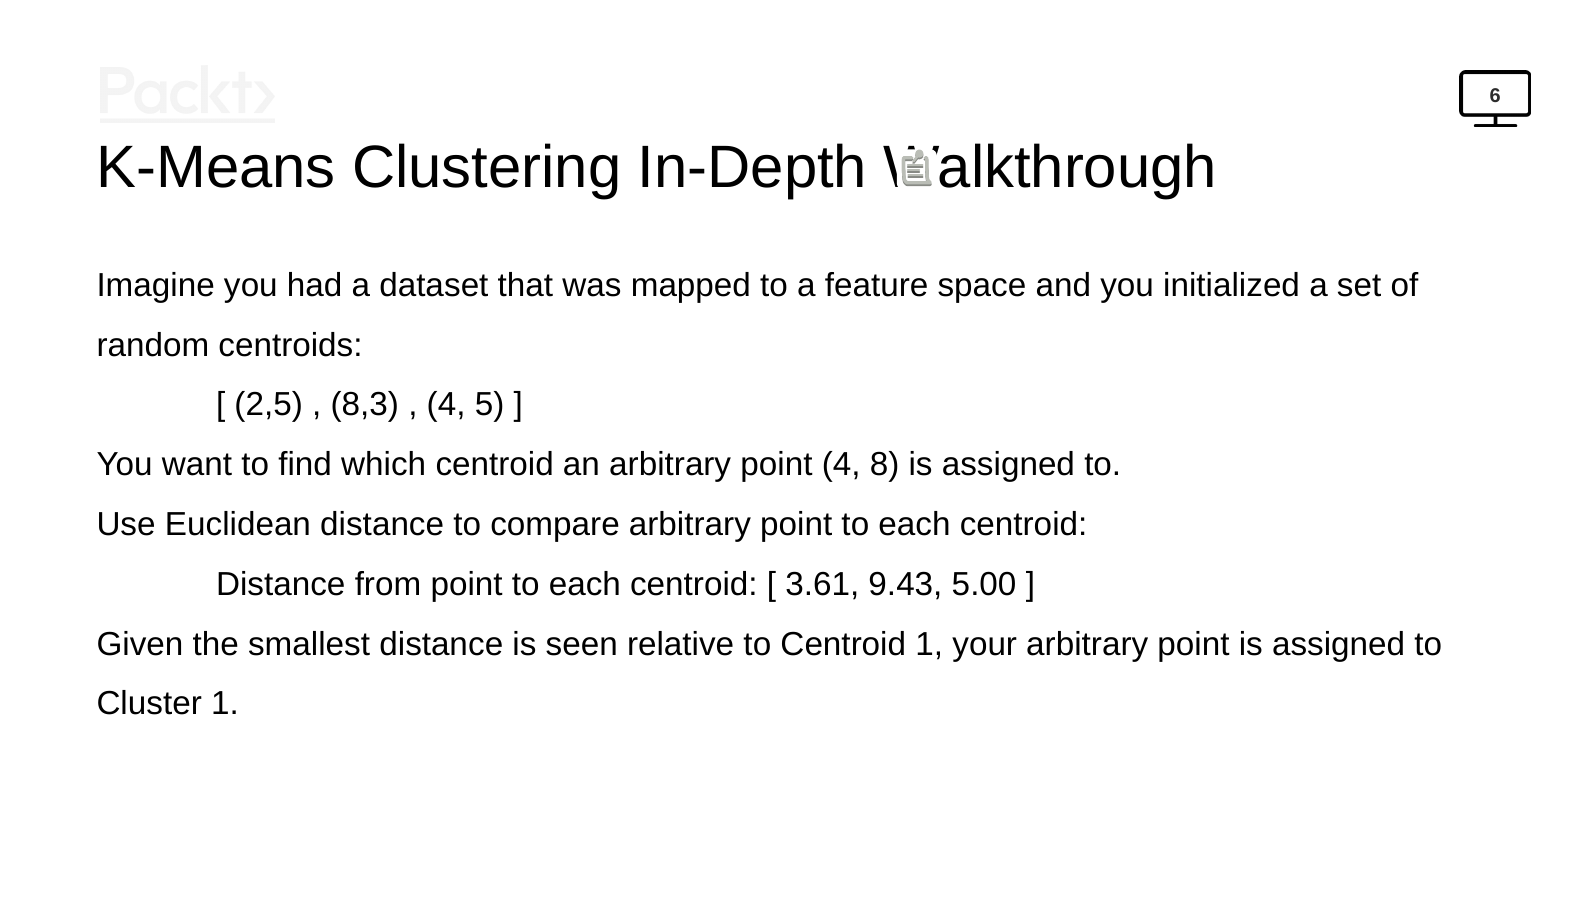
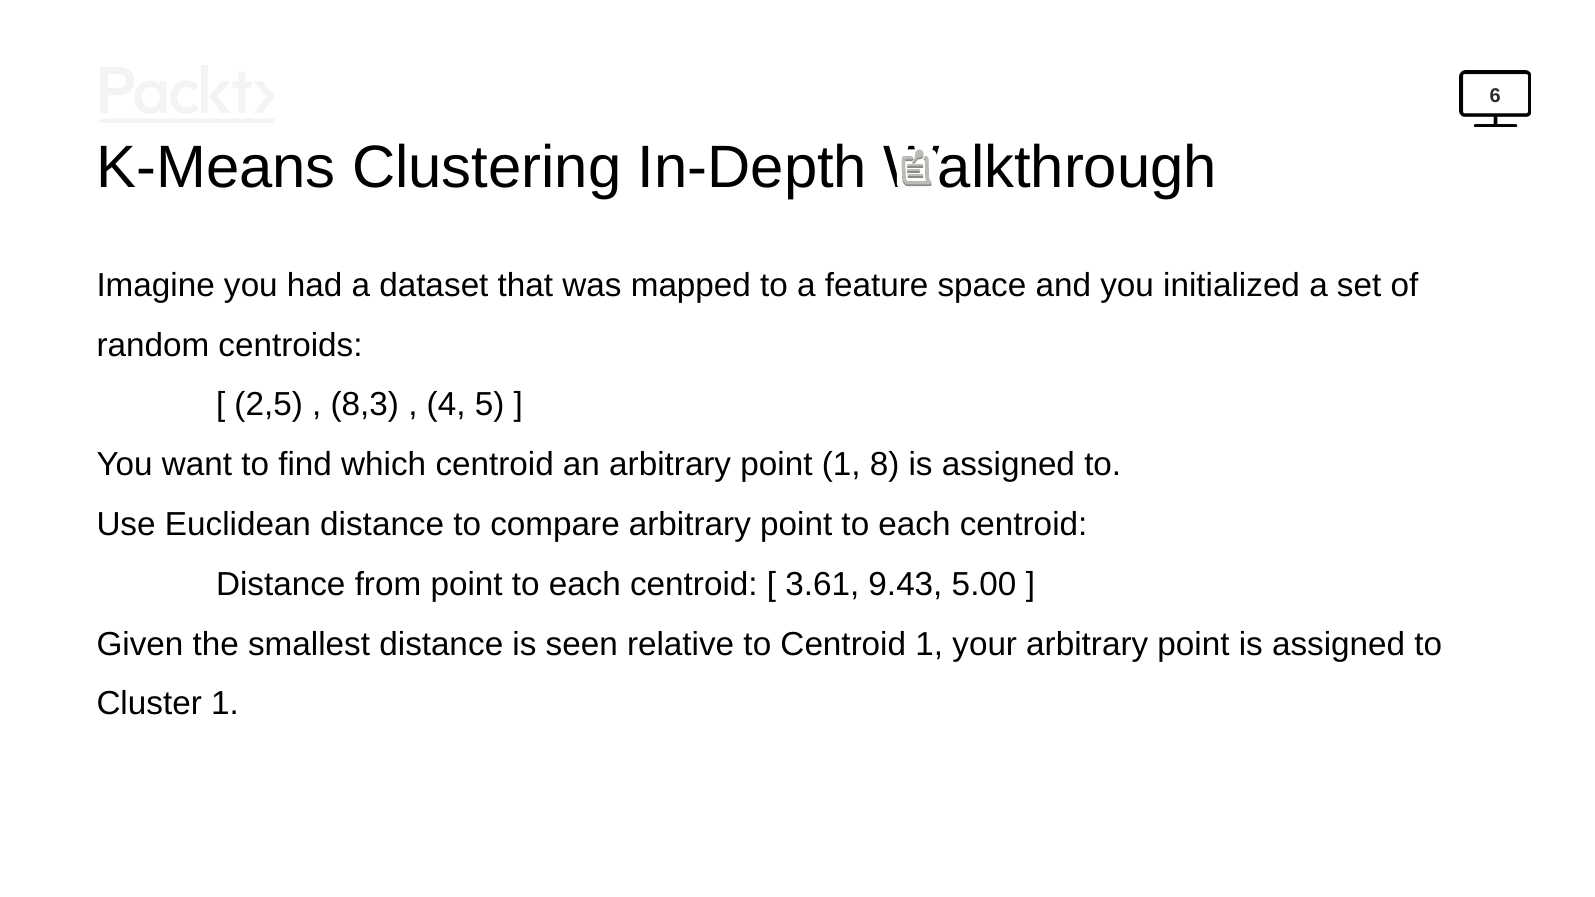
point 4: 4 -> 1
